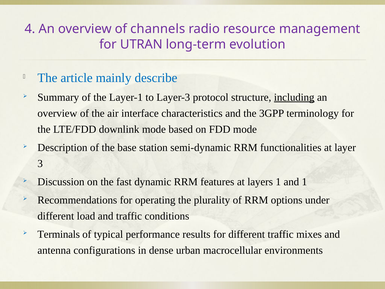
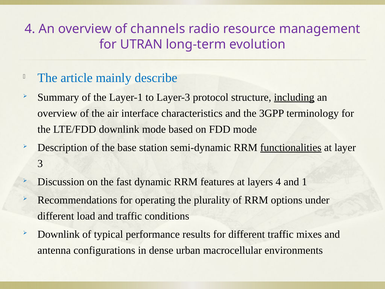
functionalities underline: none -> present
layers 1: 1 -> 4
Terminals at (59, 234): Terminals -> Downlink
